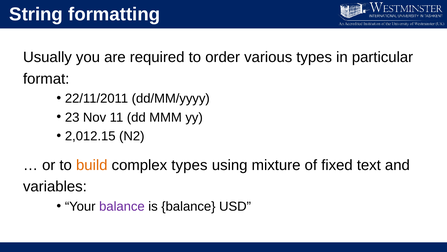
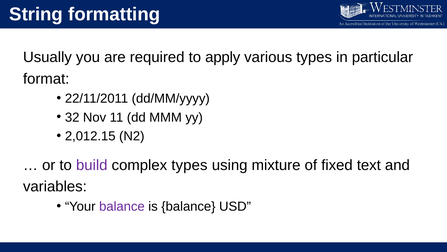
order: order -> apply
23: 23 -> 32
build colour: orange -> purple
